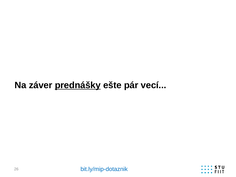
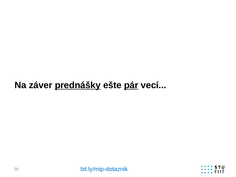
pár underline: none -> present
